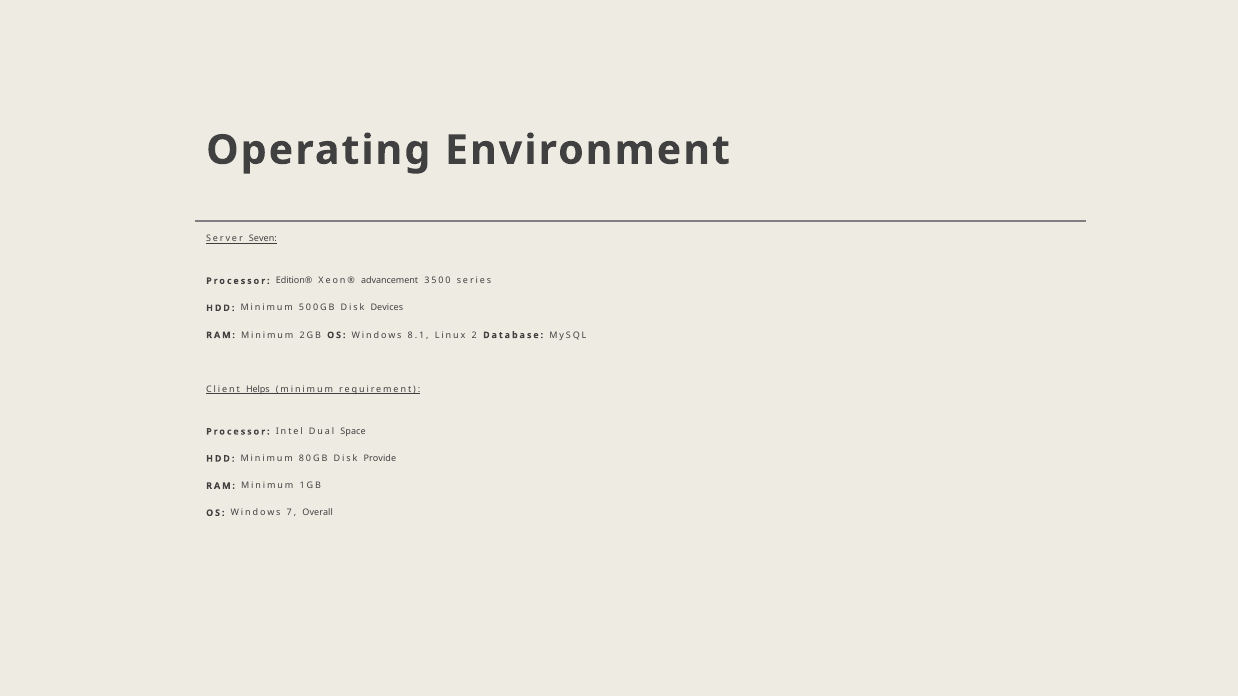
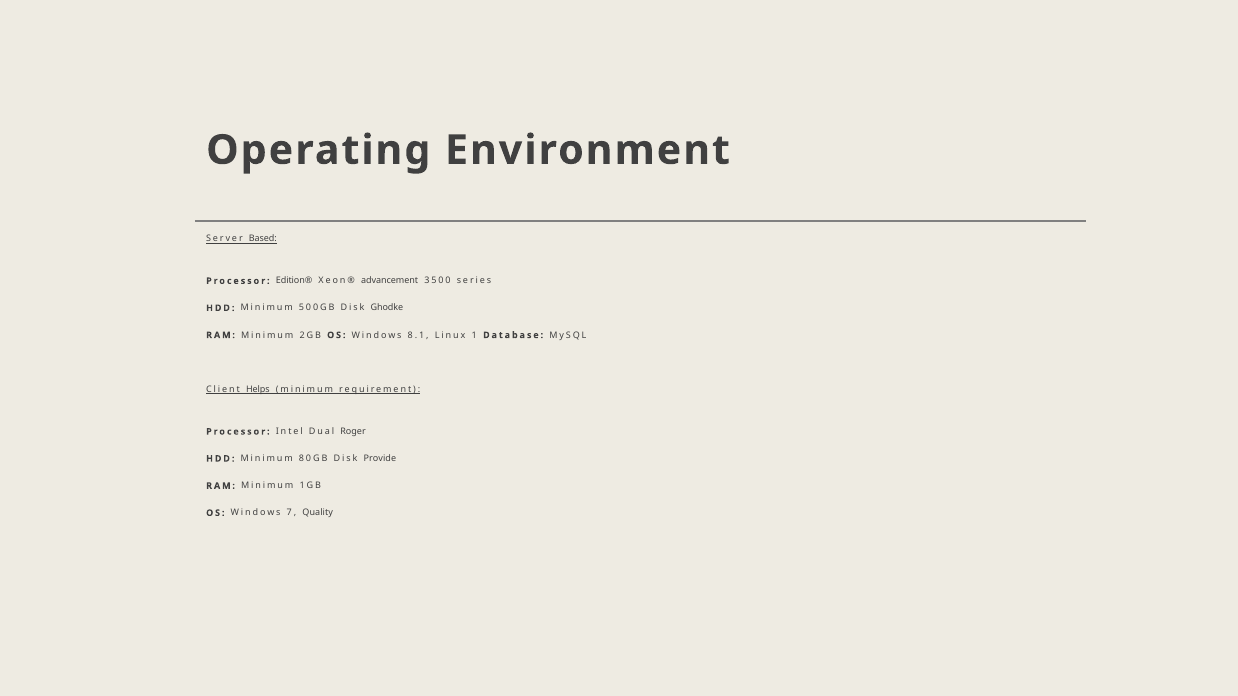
Seven: Seven -> Based
Devices: Devices -> Ghodke
2: 2 -> 1
Space: Space -> Roger
Overall: Overall -> Quality
